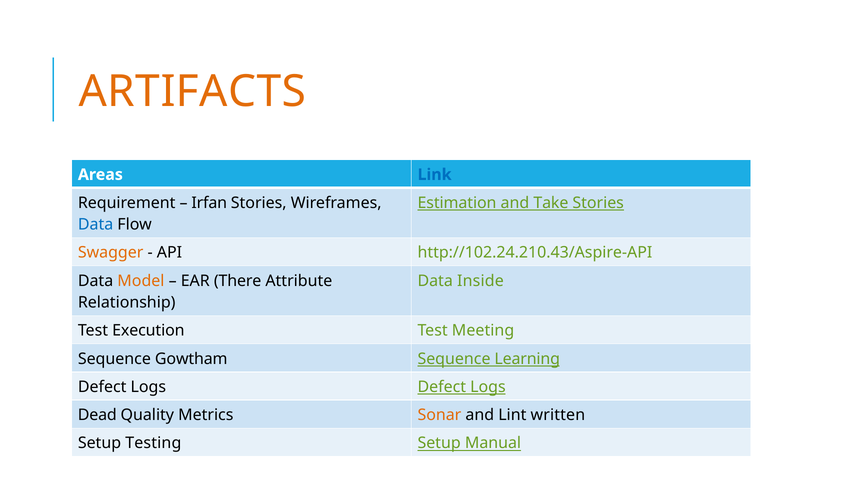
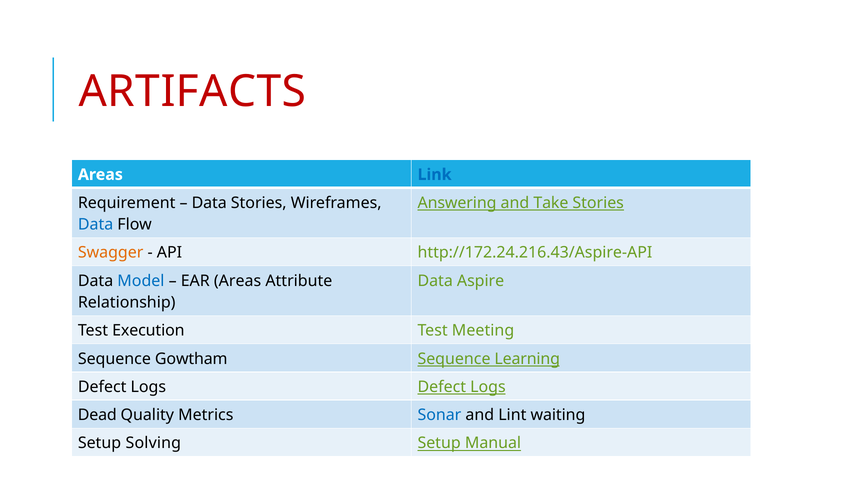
ARTIFACTS colour: orange -> red
Irfan at (209, 203): Irfan -> Data
Estimation: Estimation -> Answering
http://102.24.210.43/Aspire-API: http://102.24.210.43/Aspire-API -> http://172.24.216.43/Aspire-API
Model colour: orange -> blue
EAR There: There -> Areas
Inside: Inside -> Aspire
Sonar colour: orange -> blue
written: written -> waiting
Testing: Testing -> Solving
